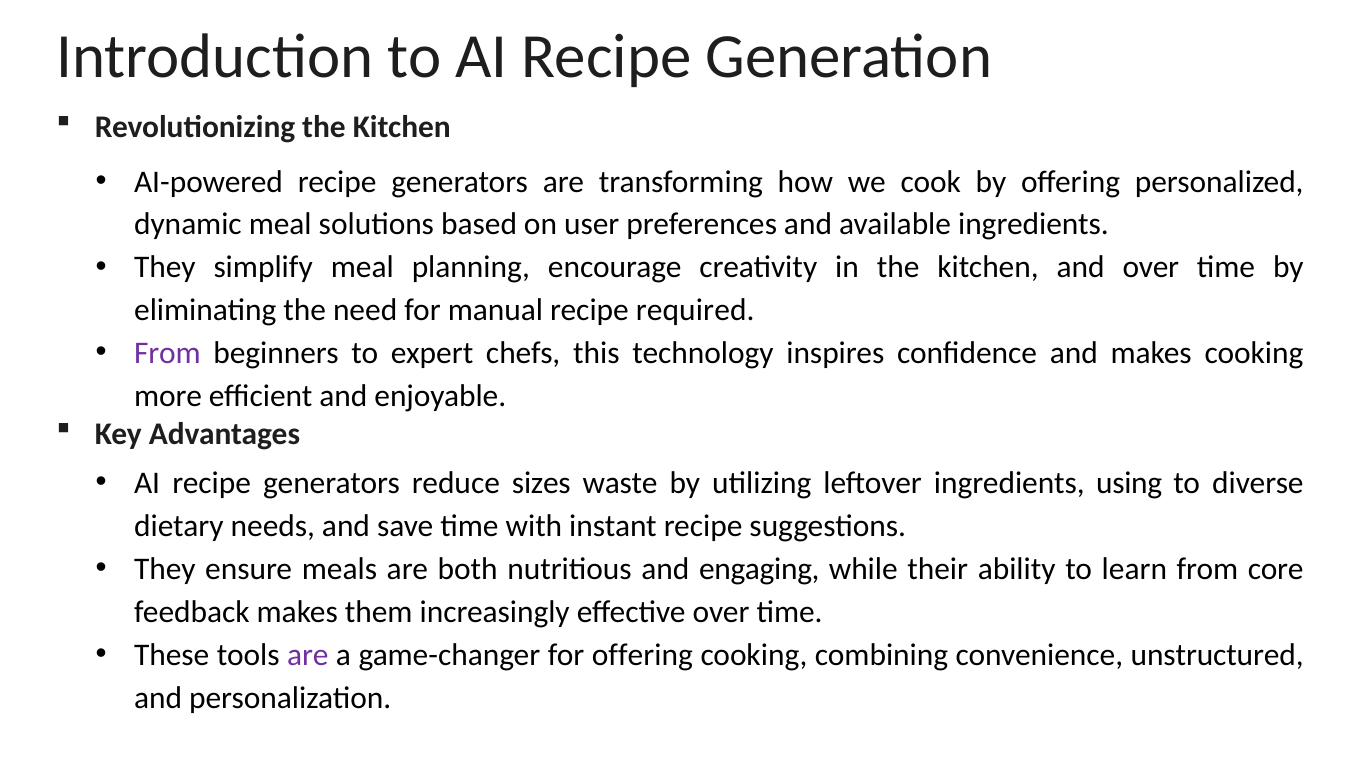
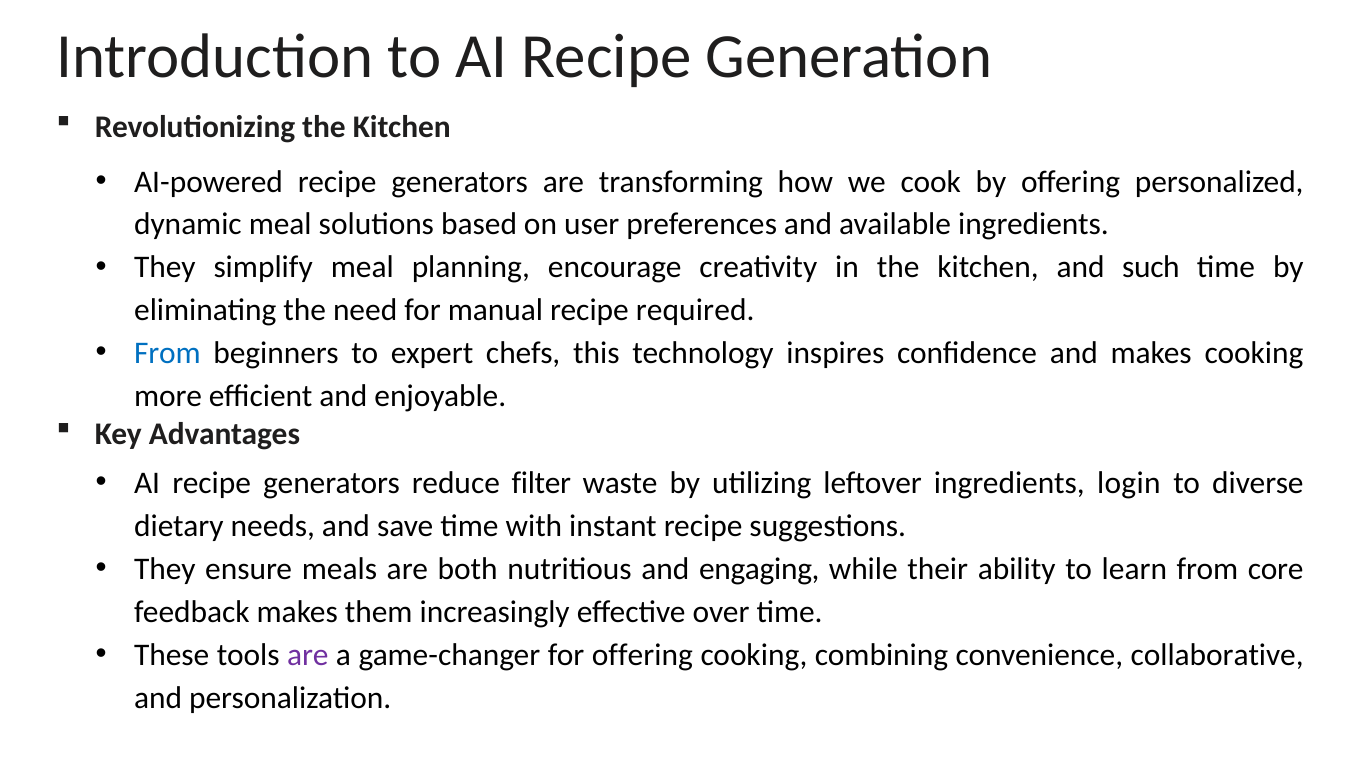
and over: over -> such
From at (167, 353) colour: purple -> blue
sizes: sizes -> filter
using: using -> login
unstructured: unstructured -> collaborative
